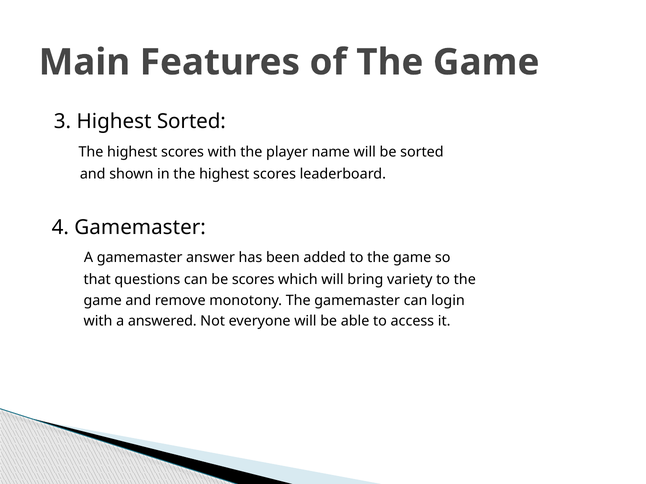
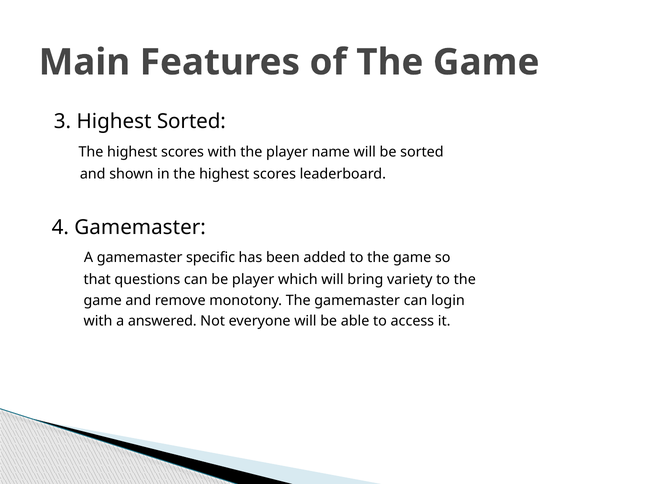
answer: answer -> specific
be scores: scores -> player
